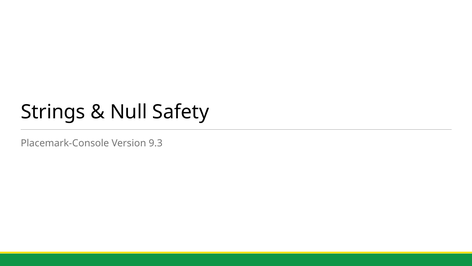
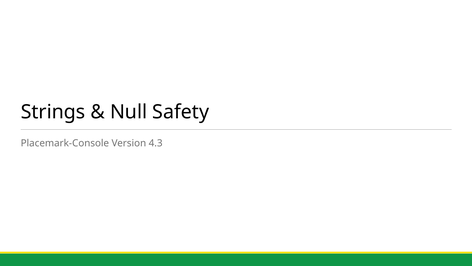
9.3: 9.3 -> 4.3
